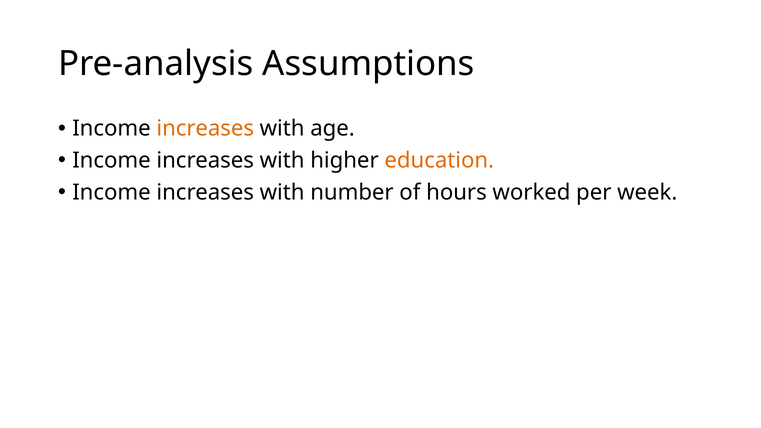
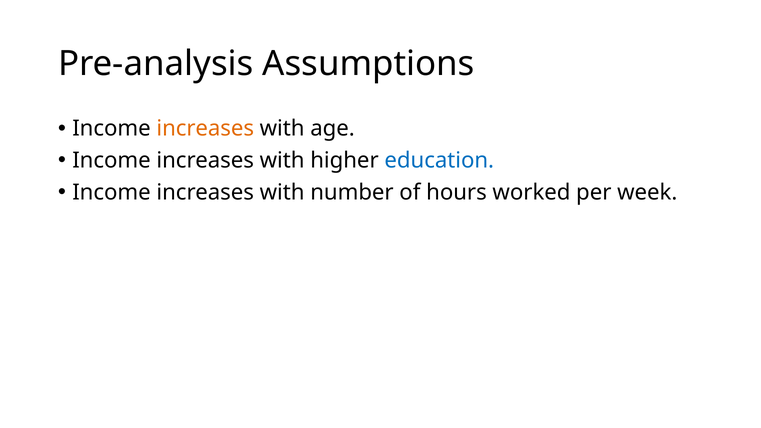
education colour: orange -> blue
